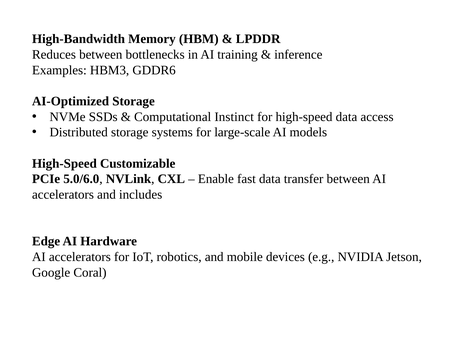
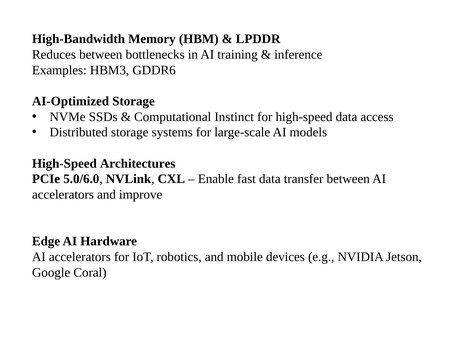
Customizable: Customizable -> Architectures
includes: includes -> improve
